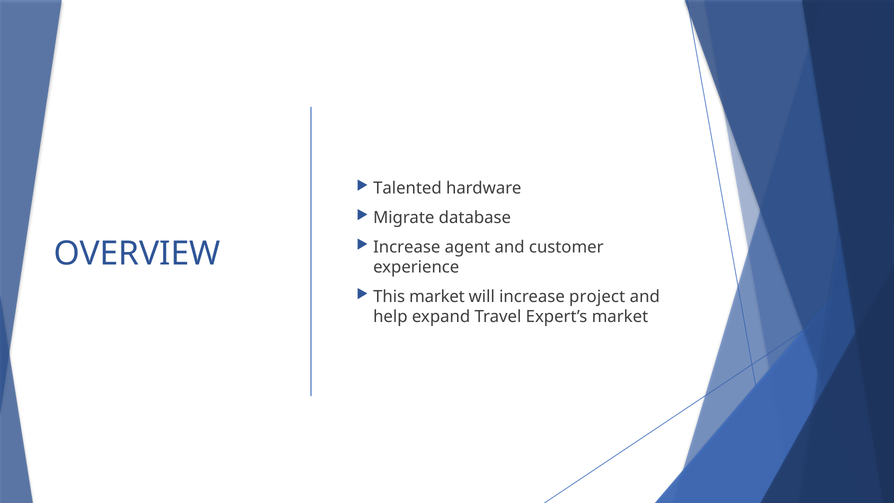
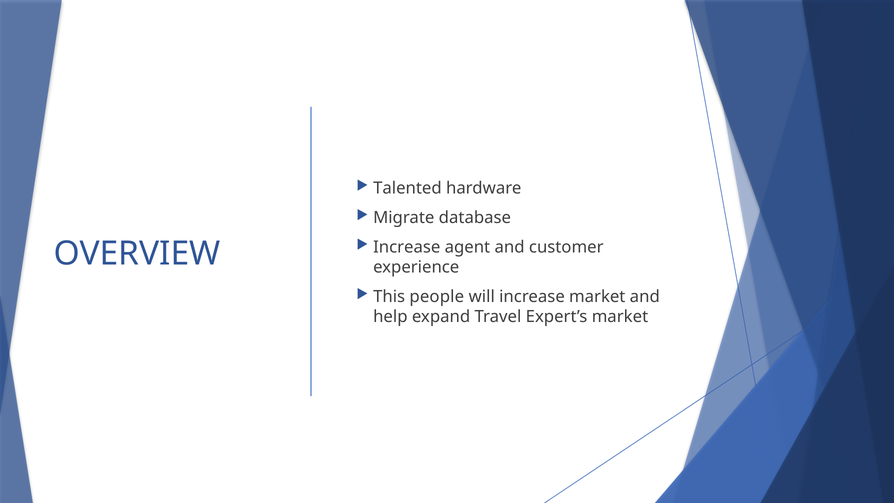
This market: market -> people
increase project: project -> market
